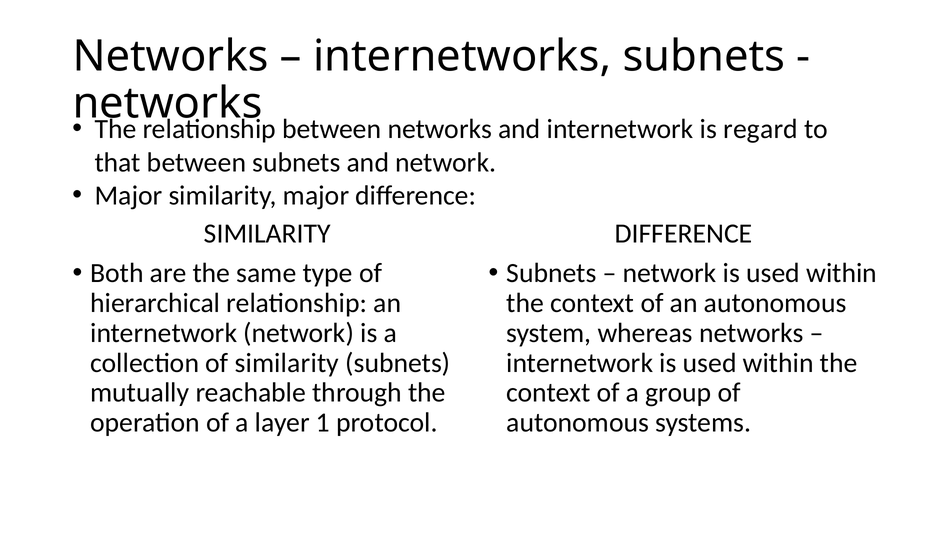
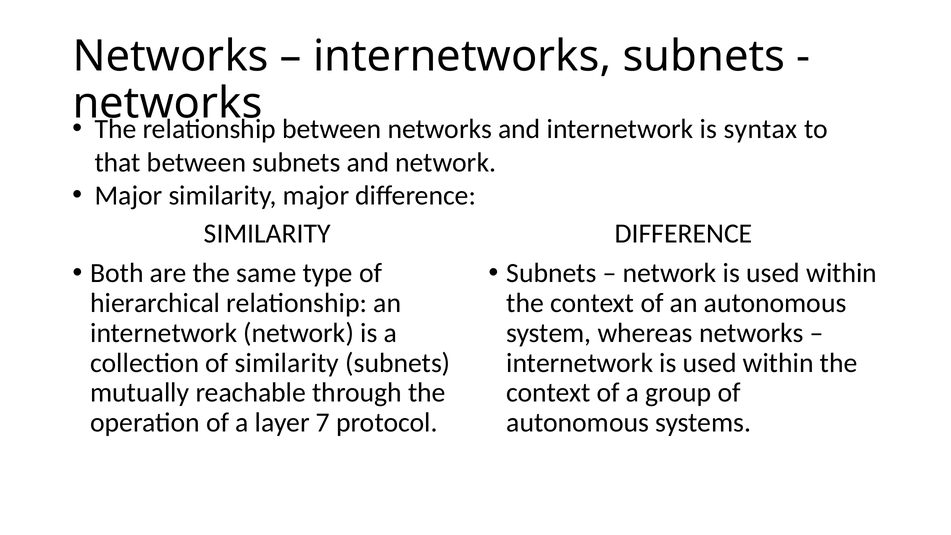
regard: regard -> syntax
1: 1 -> 7
